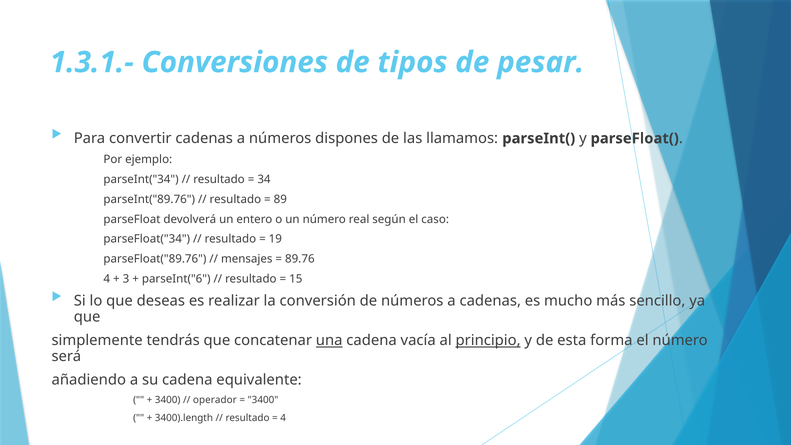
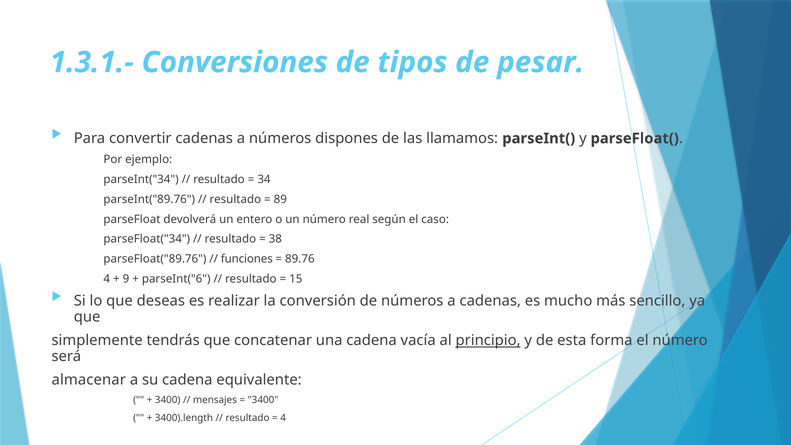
19: 19 -> 38
mensajes: mensajes -> funciones
3: 3 -> 9
una underline: present -> none
añadiendo: añadiendo -> almacenar
operador: operador -> mensajes
